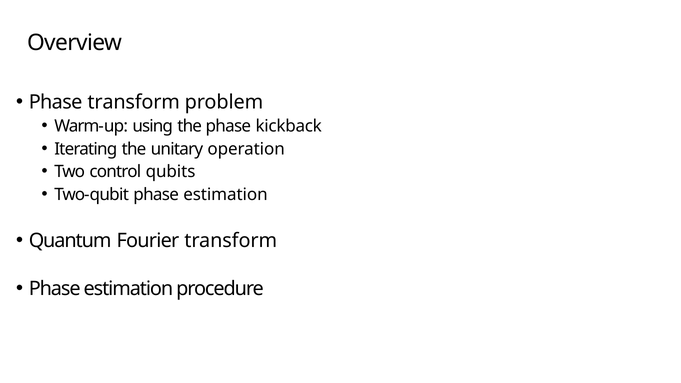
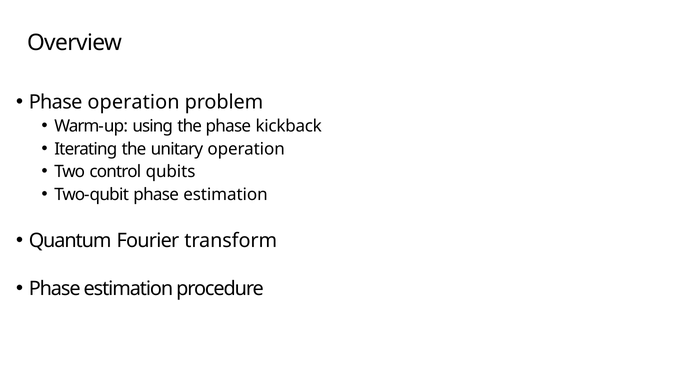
Phase transform: transform -> operation
